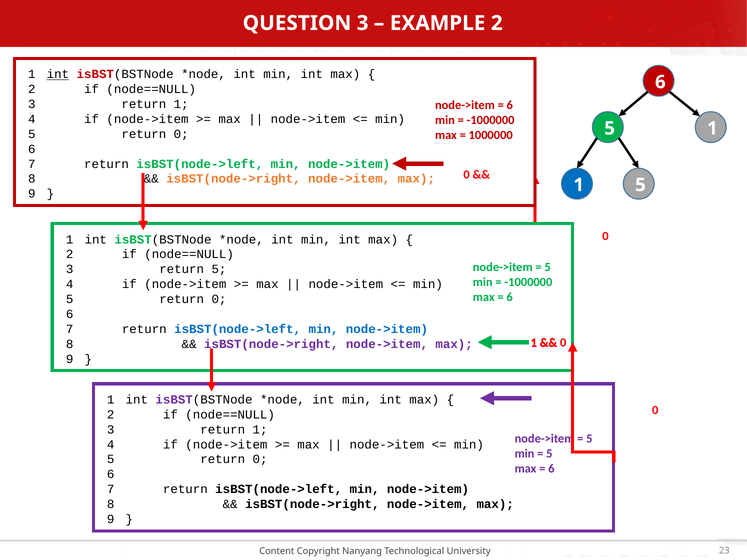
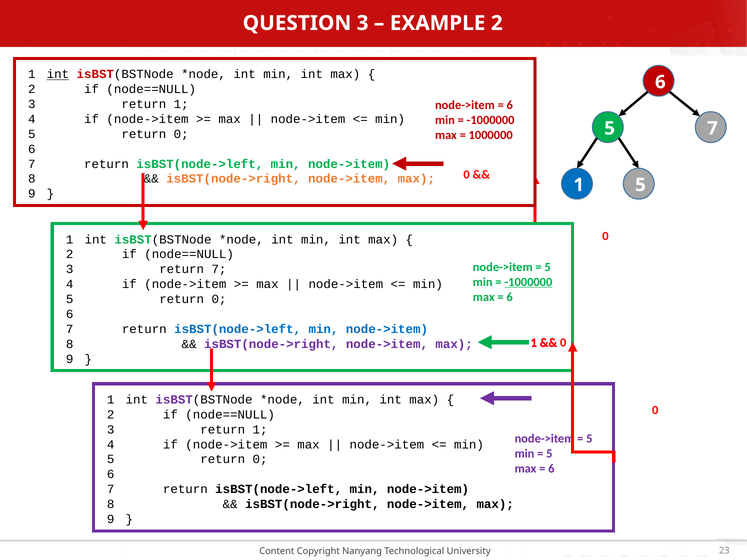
5 1: 1 -> 7
return 5: 5 -> 7
-1000000 at (528, 282) underline: none -> present
